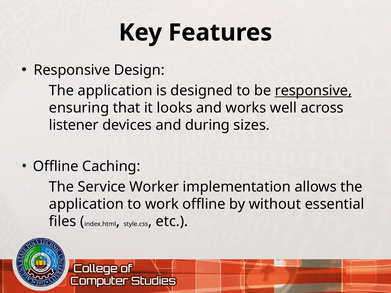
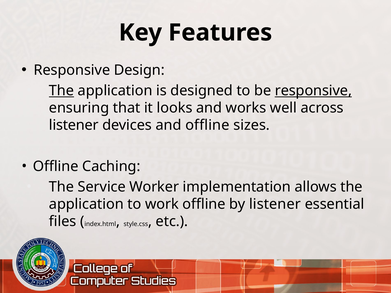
The at (62, 91) underline: none -> present
and during: during -> offline
by without: without -> listener
